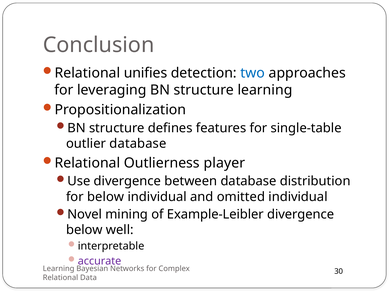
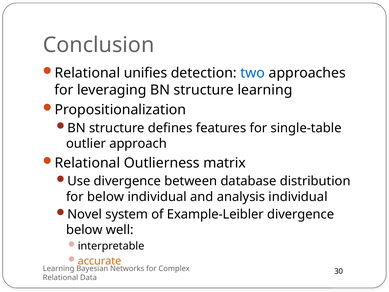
outlier database: database -> approach
player: player -> matrix
omitted: omitted -> analysis
mining: mining -> system
accurate colour: purple -> orange
